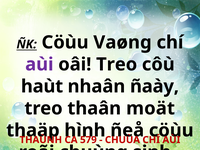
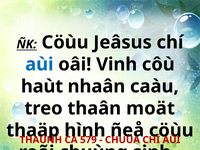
Vaøng: Vaøng -> Jeâsus
aùi at (39, 64) colour: purple -> blue
oâi Treo: Treo -> Vinh
ñaày: ñaày -> caàu
